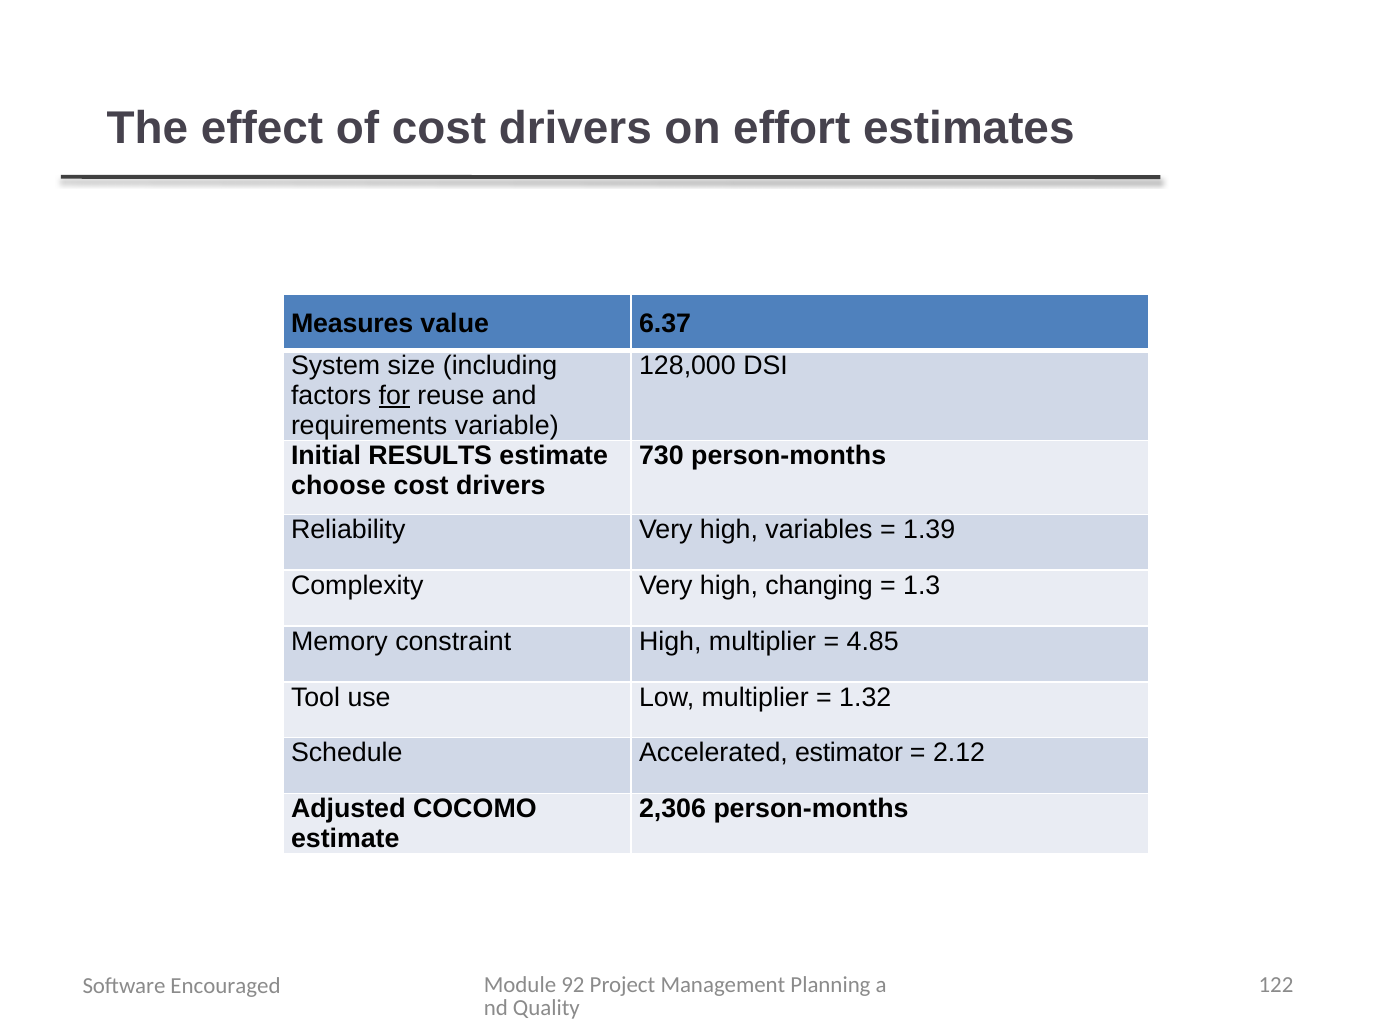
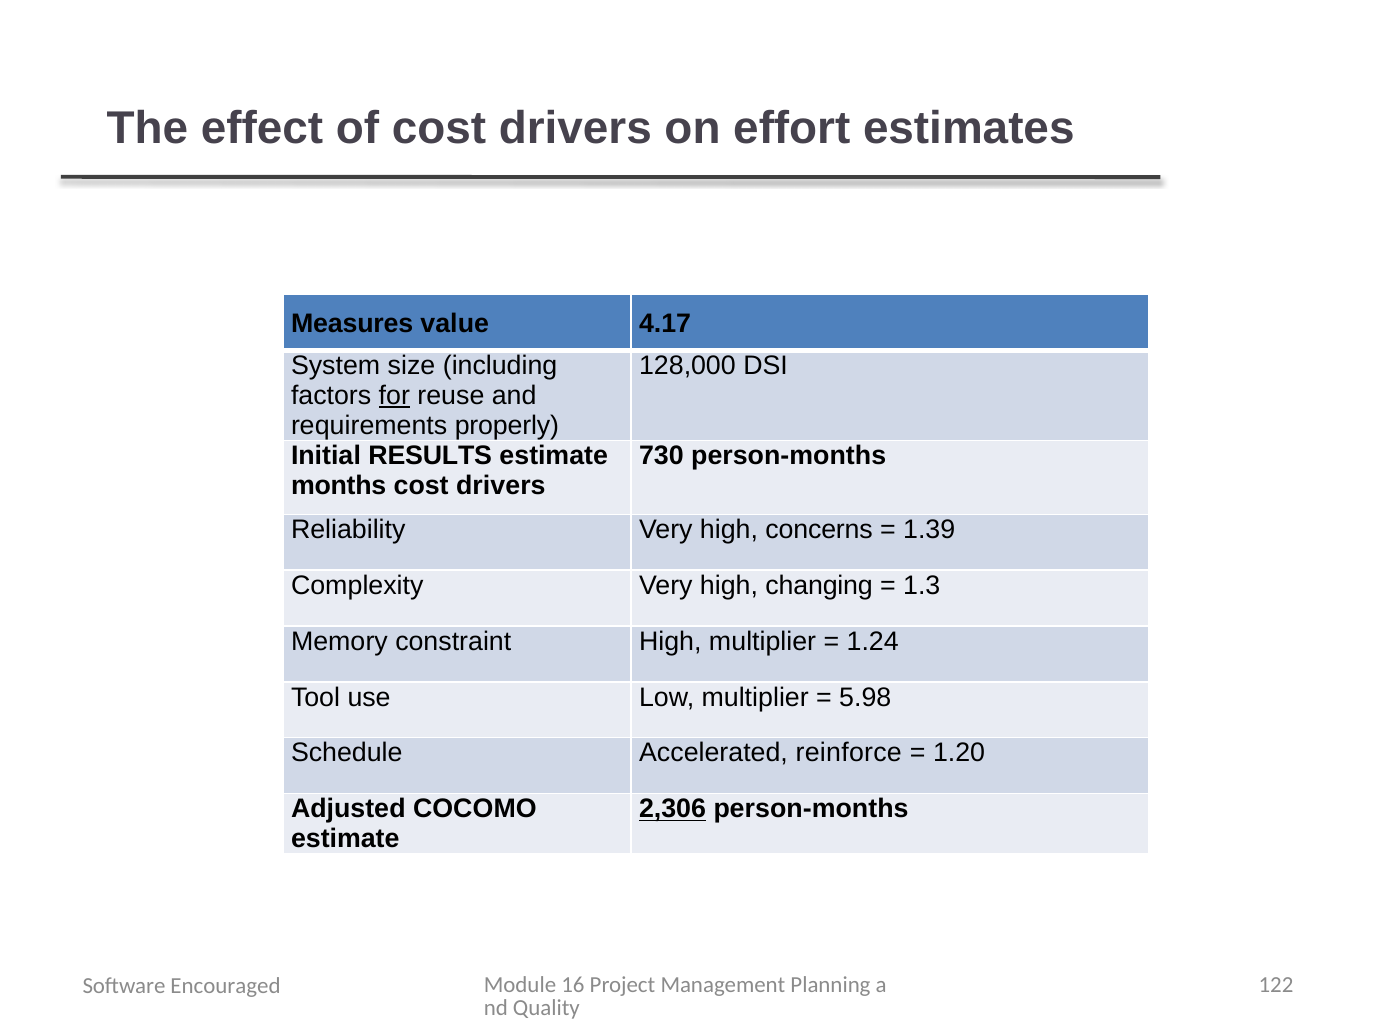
6.37: 6.37 -> 4.17
variable: variable -> properly
choose: choose -> months
variables: variables -> concerns
4.85: 4.85 -> 1.24
1.32: 1.32 -> 5.98
estimator: estimator -> reinforce
2.12: 2.12 -> 1.20
2,306 underline: none -> present
92: 92 -> 16
